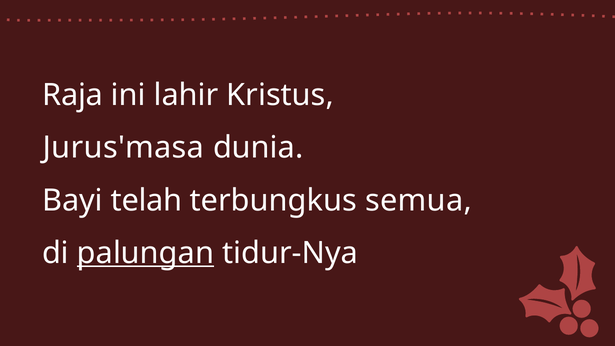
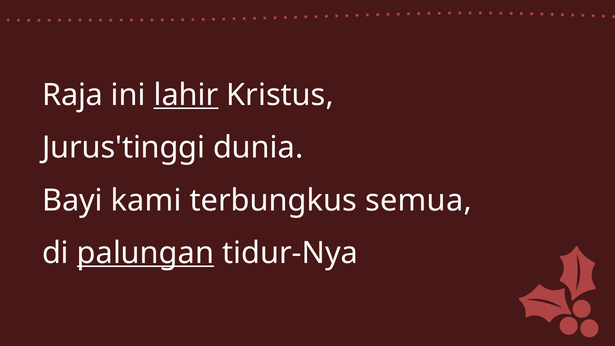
lahir underline: none -> present
Jurus'masa: Jurus'masa -> Jurus'tinggi
telah: telah -> kami
